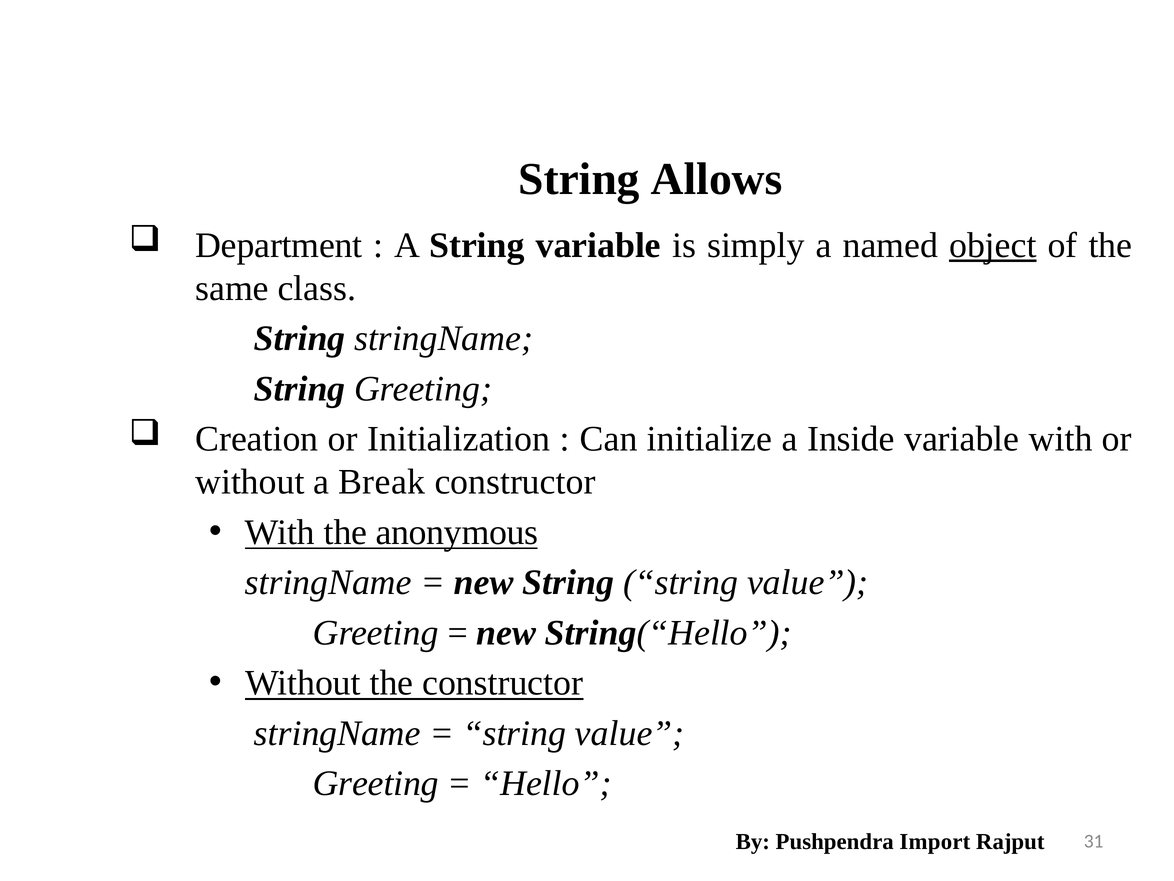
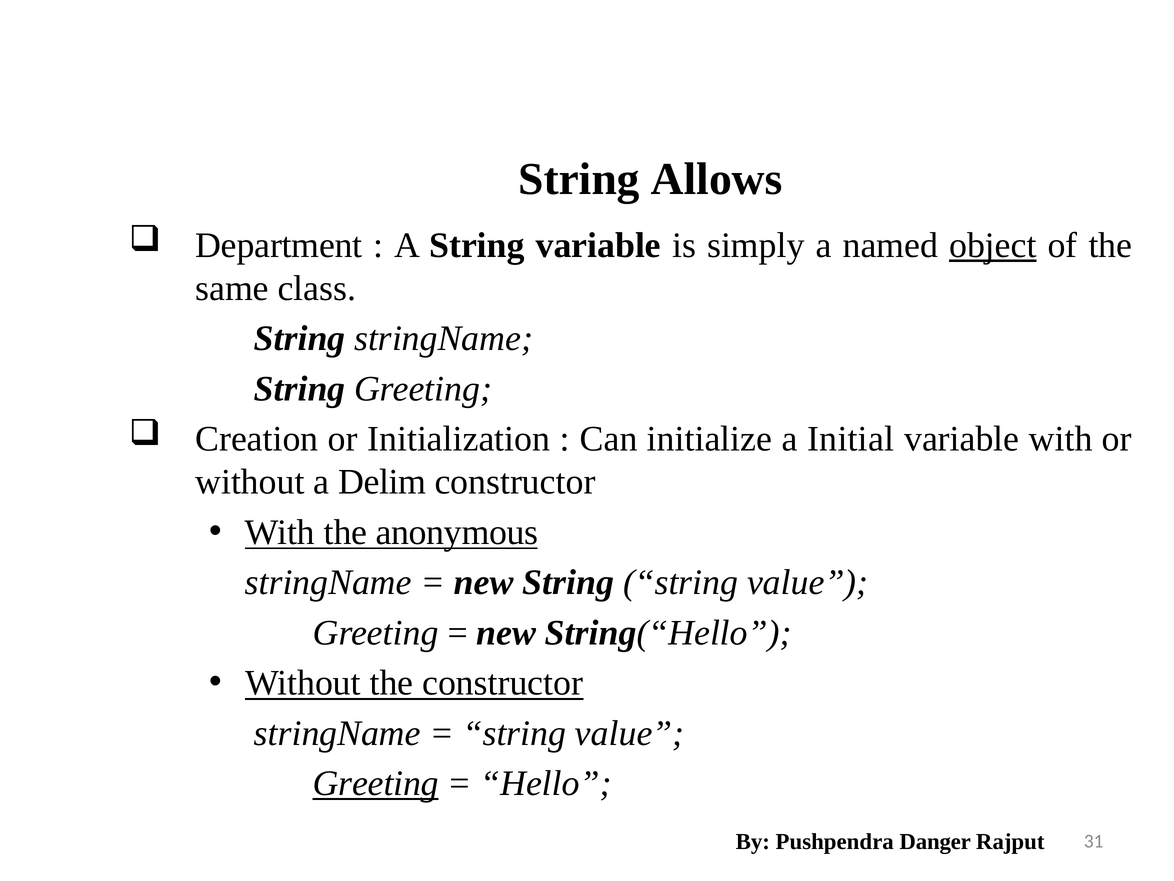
Inside: Inside -> Initial
Break: Break -> Delim
Greeting at (376, 783) underline: none -> present
Import: Import -> Danger
